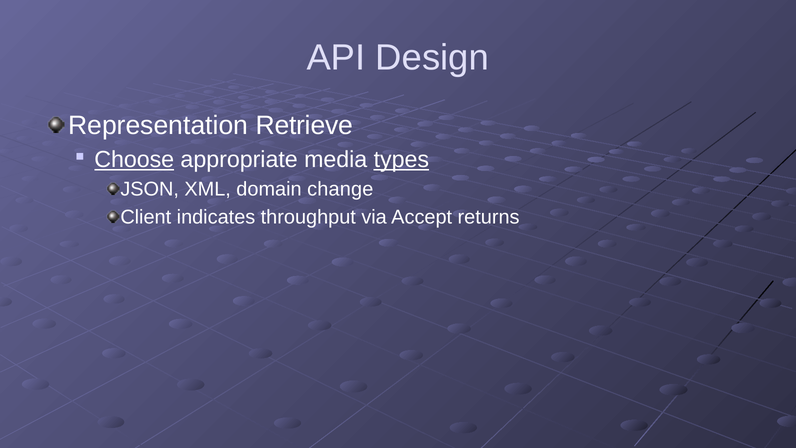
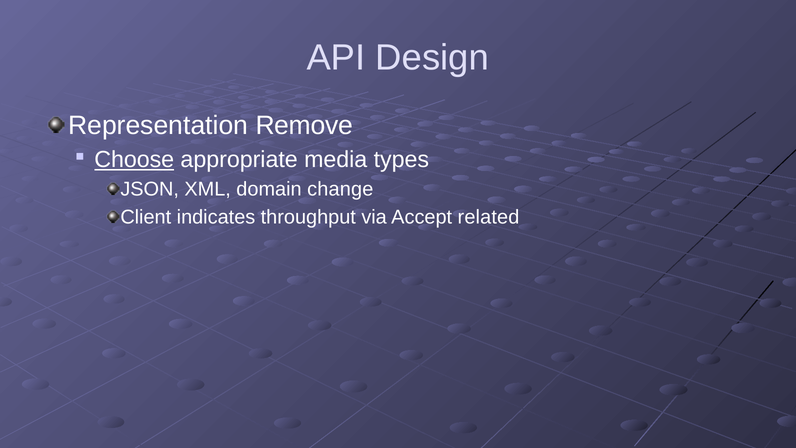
Retrieve: Retrieve -> Remove
types underline: present -> none
returns: returns -> related
